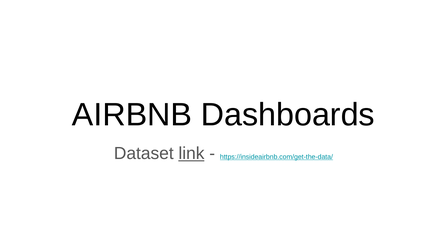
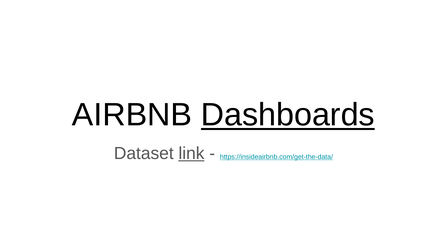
Dashboards underline: none -> present
